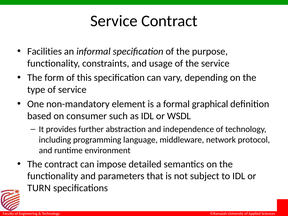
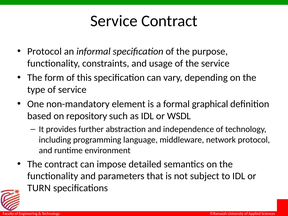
Facilities at (45, 51): Facilities -> Protocol
consumer: consumer -> repository
